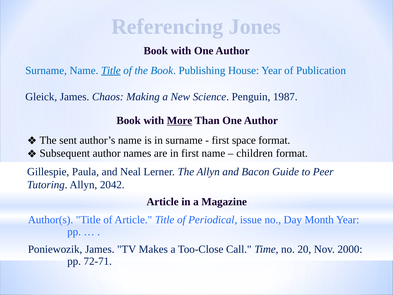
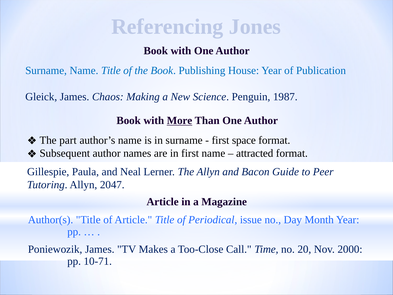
Title at (111, 70) underline: present -> none
sent: sent -> part
children: children -> attracted
2042: 2042 -> 2047
72-71: 72-71 -> 10-71
